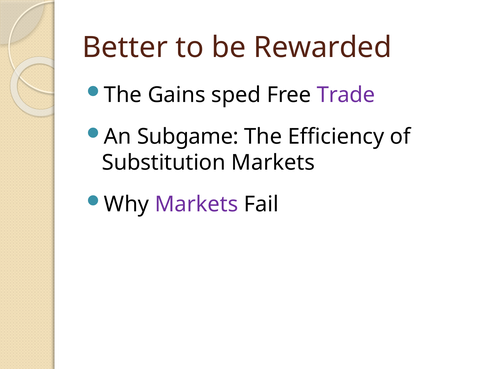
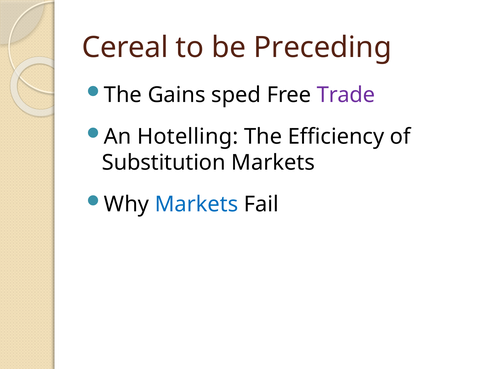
Better: Better -> Cereal
Rewarded: Rewarded -> Preceding
Subgame: Subgame -> Hotelling
Markets at (196, 204) colour: purple -> blue
